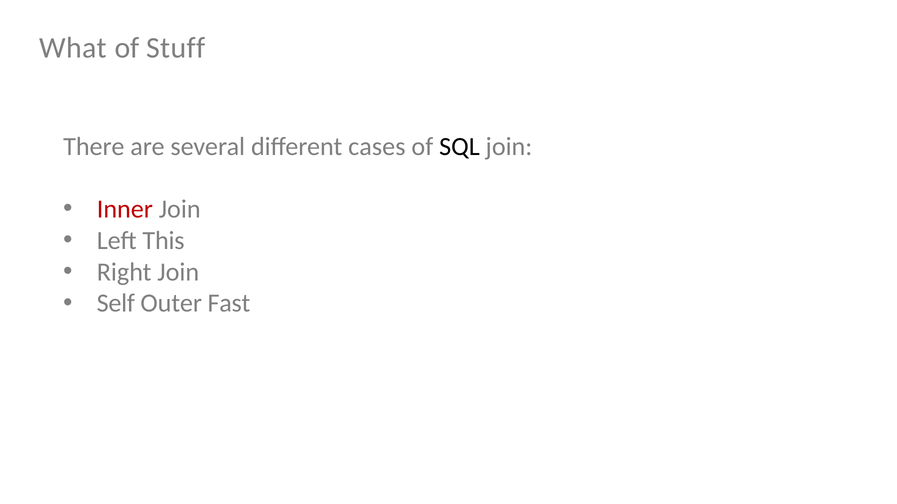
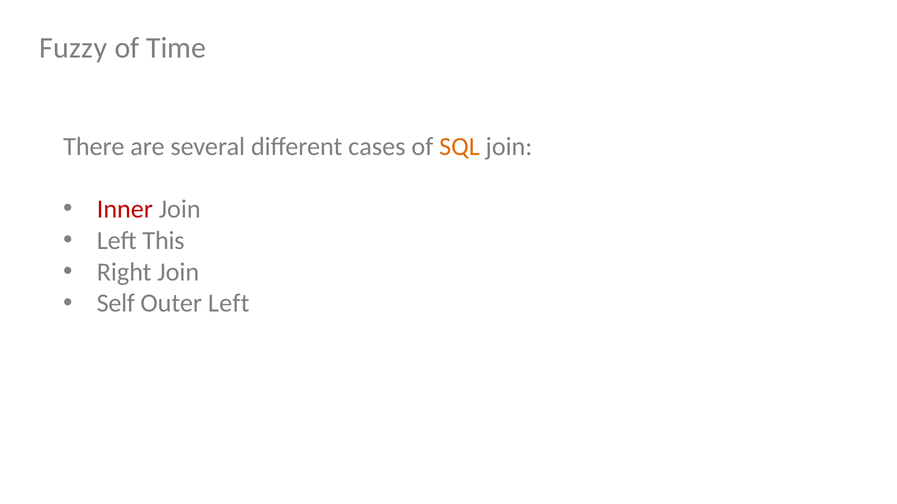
What: What -> Fuzzy
Stuff: Stuff -> Time
SQL colour: black -> orange
Outer Fast: Fast -> Left
